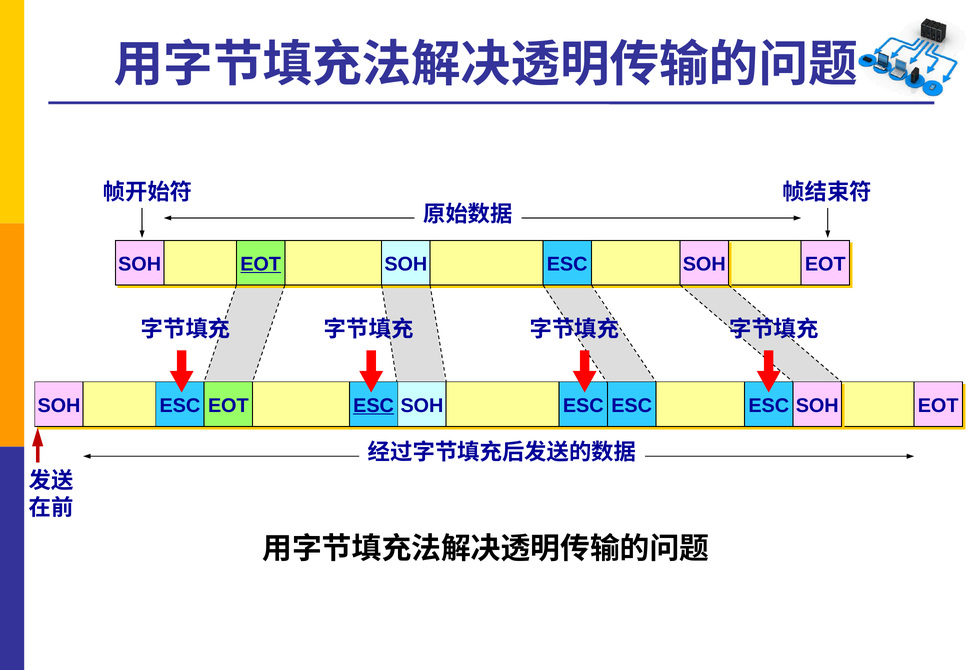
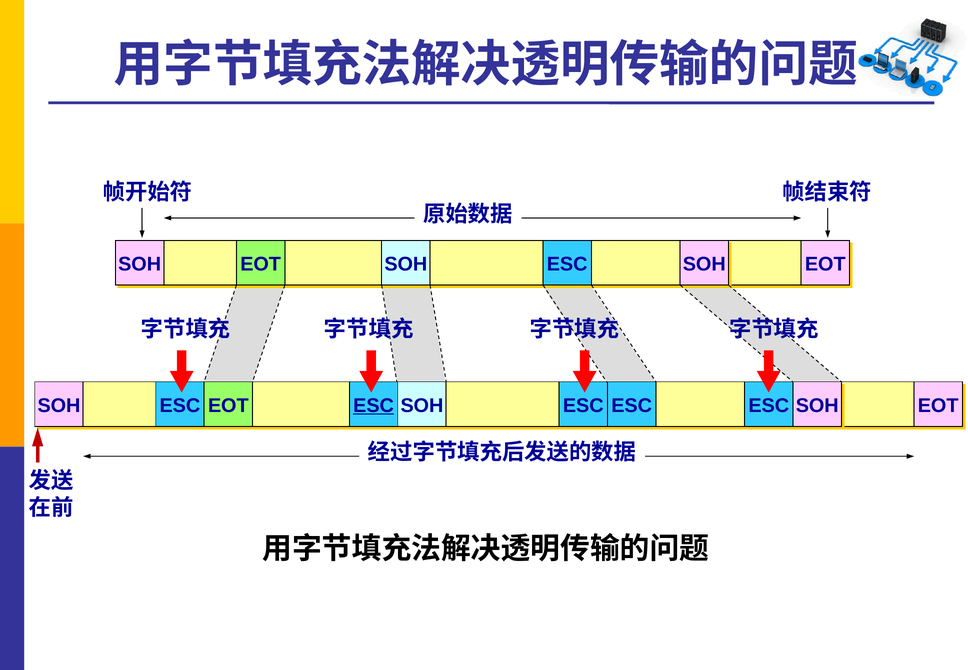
EOT at (261, 264) underline: present -> none
